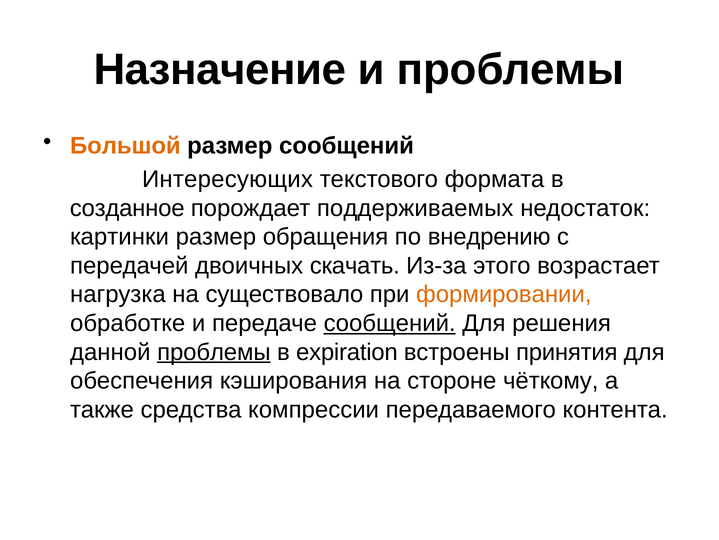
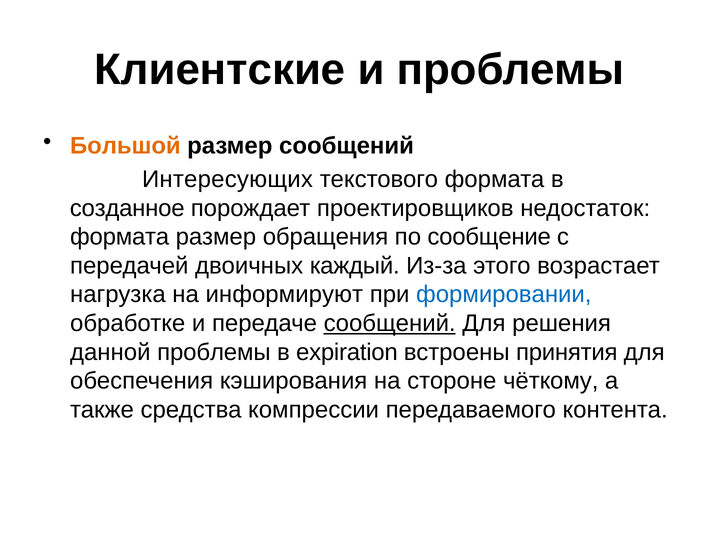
Назначение: Назначение -> Клиентские
поддерживаемых: поддерживаемых -> проектировщиков
картинки at (120, 237): картинки -> формата
внедрению: внедрению -> сообщение
скачать: скачать -> каждый
существовало: существовало -> информируют
формировании colour: orange -> blue
проблемы at (214, 352) underline: present -> none
